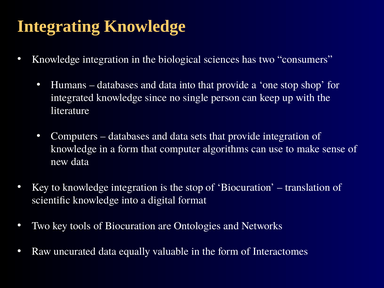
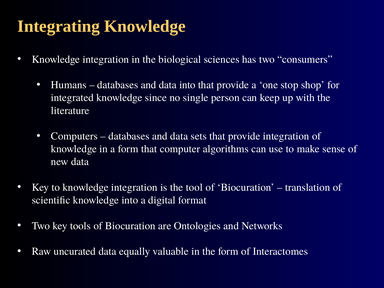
the stop: stop -> tool
